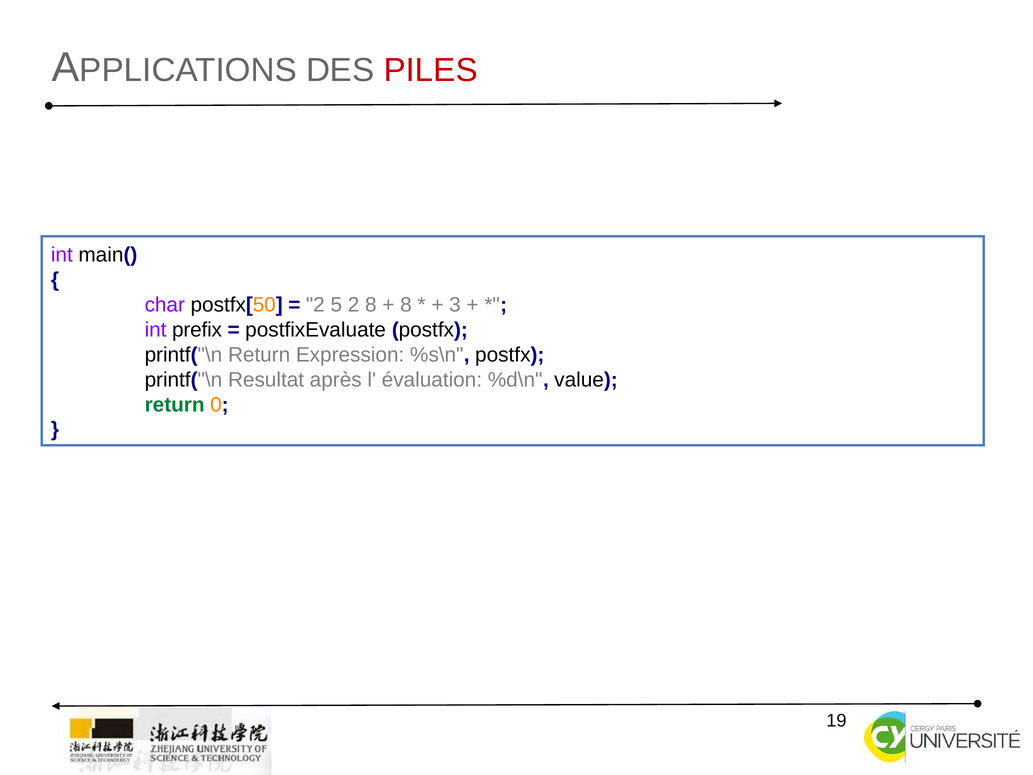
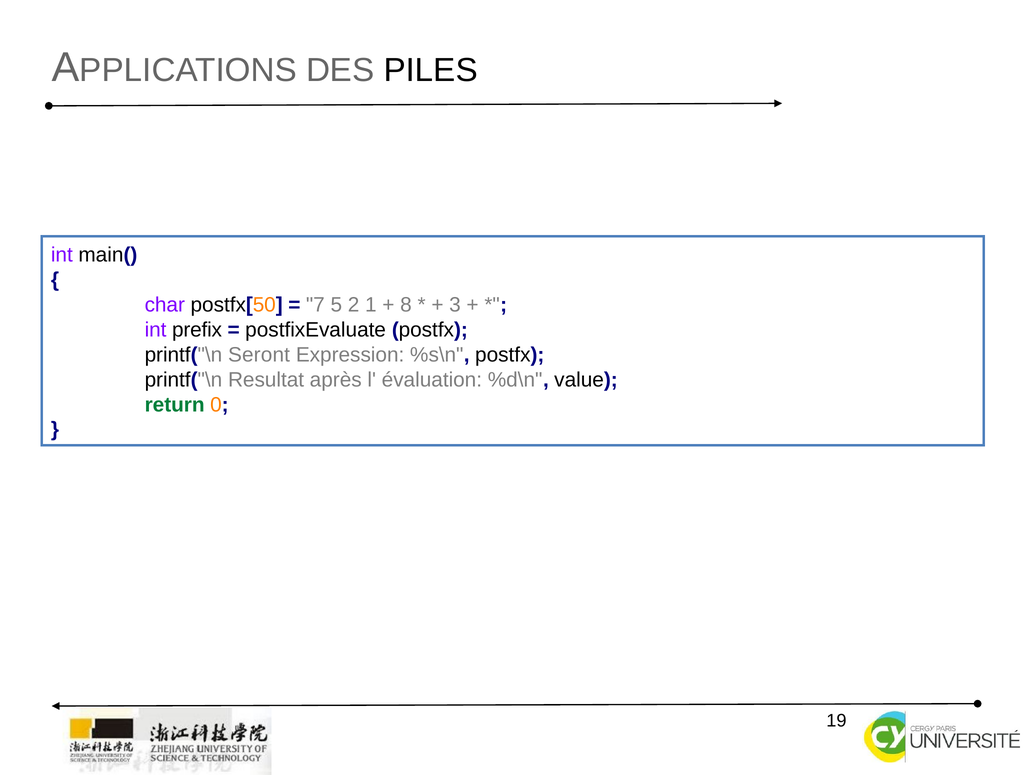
PILES colour: red -> black
2 at (315, 305): 2 -> 7
2 8: 8 -> 1
printf("\n Return: Return -> Seront
